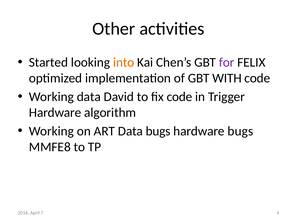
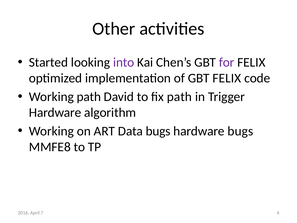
into colour: orange -> purple
GBT WITH: WITH -> FELIX
Working data: data -> path
fix code: code -> path
